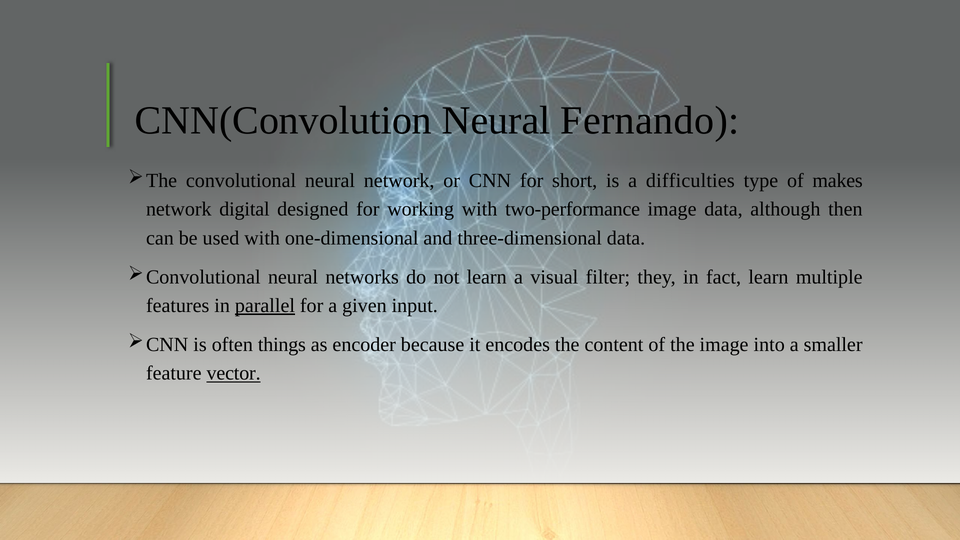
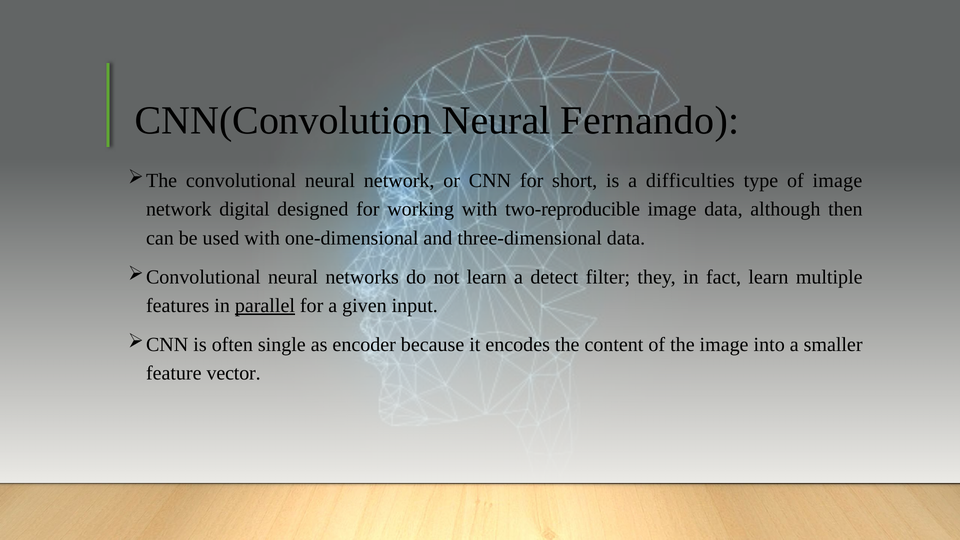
of makes: makes -> image
two-performance: two-performance -> two-reproducible
visual: visual -> detect
things: things -> single
vector underline: present -> none
